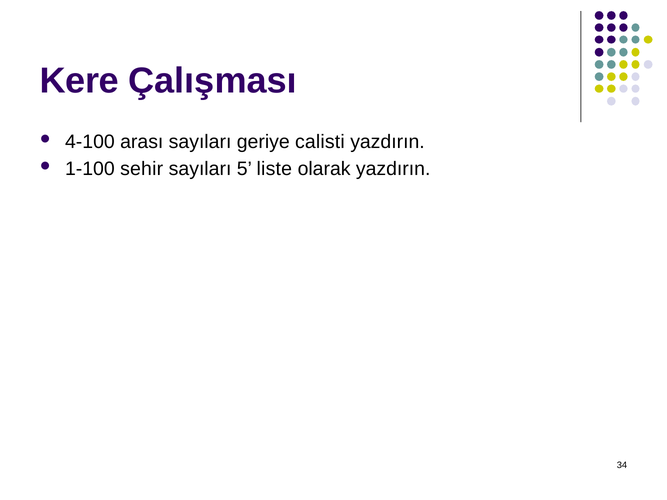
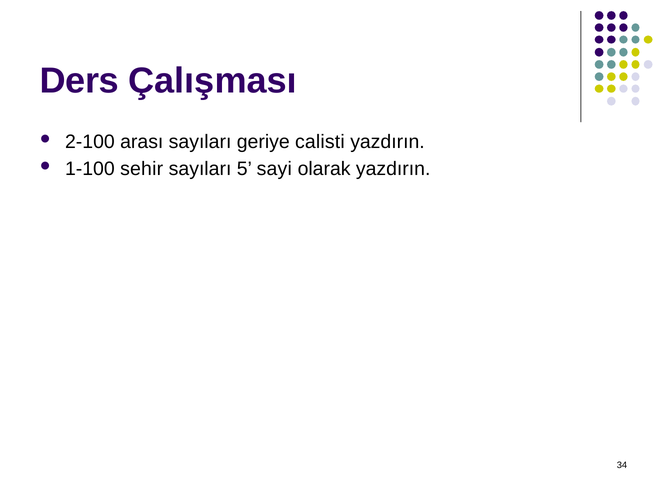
Kere: Kere -> Ders
4-100: 4-100 -> 2-100
liste: liste -> sayi
